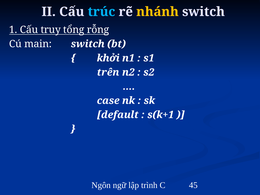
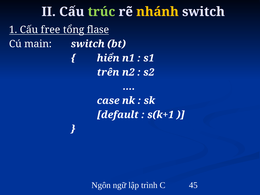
trúc colour: light blue -> light green
truy: truy -> free
rỗng: rỗng -> flase
khởi: khởi -> hiển
